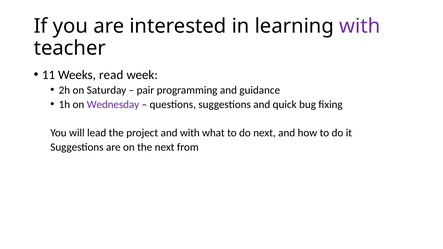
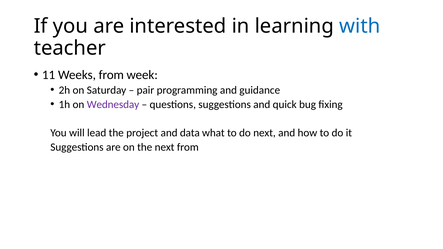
with at (360, 26) colour: purple -> blue
Weeks read: read -> from
and with: with -> data
